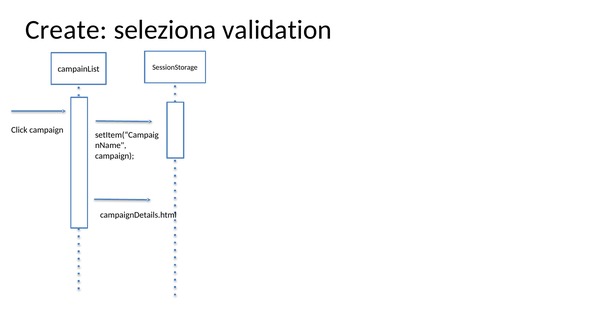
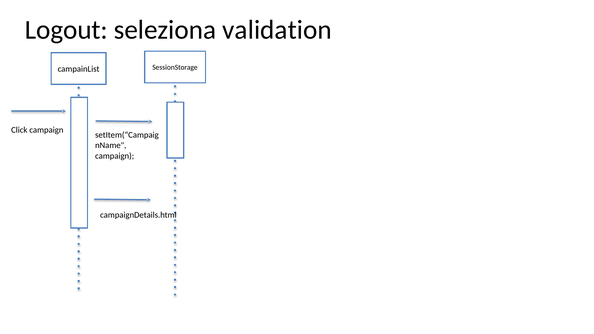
Create: Create -> Logout
